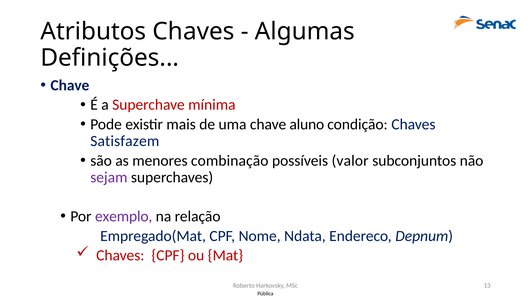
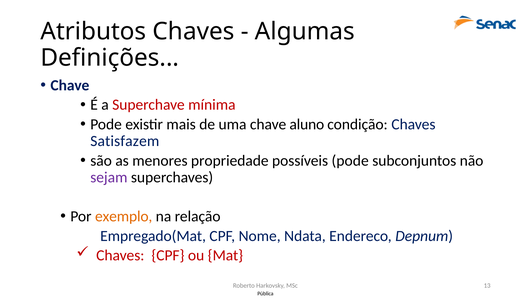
combinação: combinação -> propriedade
possíveis valor: valor -> pode
exemplo colour: purple -> orange
